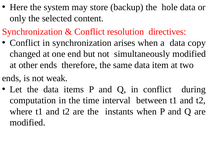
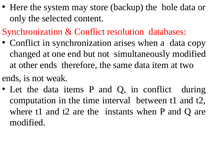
directives: directives -> databases
